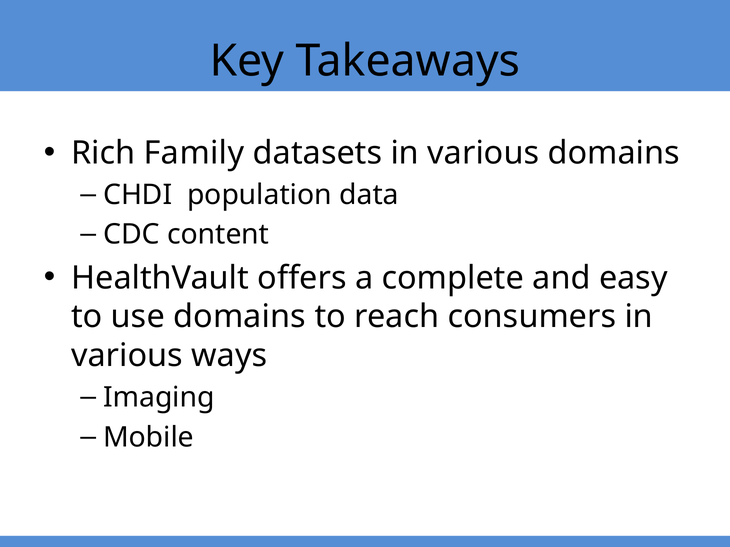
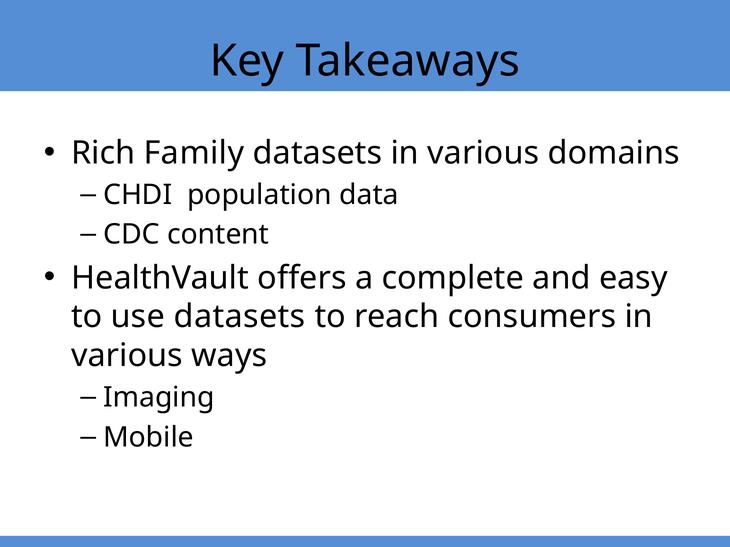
use domains: domains -> datasets
